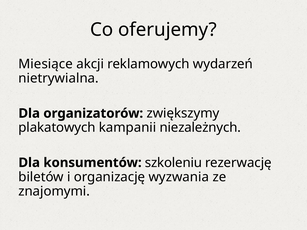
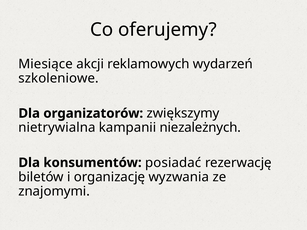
nietrywialna: nietrywialna -> szkoleniowe
plakatowych: plakatowych -> nietrywialna
szkoleniu: szkoleniu -> posiadać
